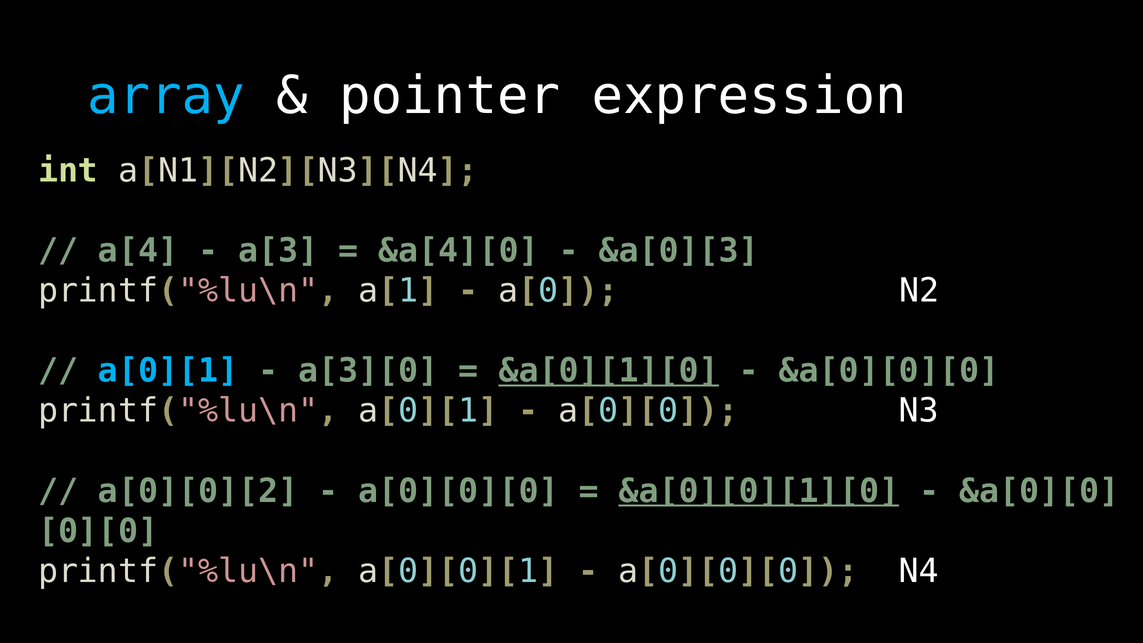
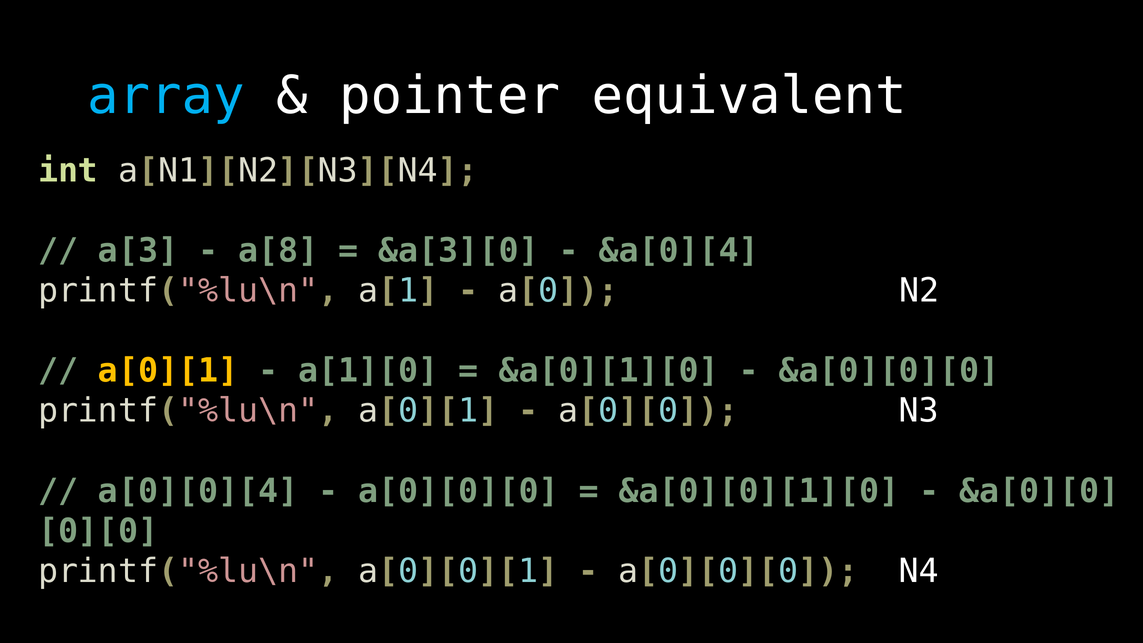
expression: expression -> equivalent
a[4: a[4 -> a[3
a[3: a[3 -> a[8
&a[4][0: &a[4][0 -> &a[3][0
&a[0][3: &a[0][3 -> &a[0][4
a[0][1 at (168, 371) colour: light blue -> yellow
a[3][0: a[3][0 -> a[1][0
&a[0][1][0 underline: present -> none
a[0][0][2: a[0][0][2 -> a[0][0][4
&a[0][0][1][0 underline: present -> none
